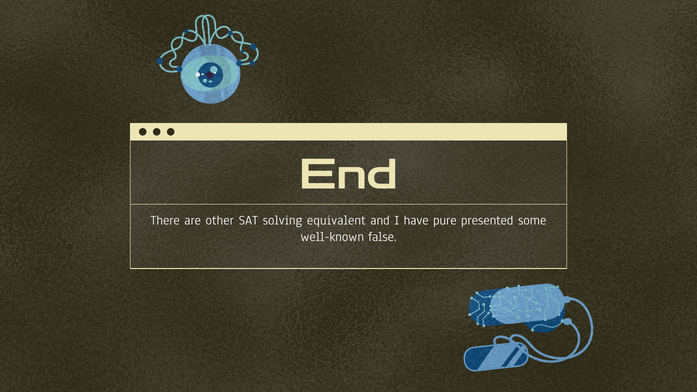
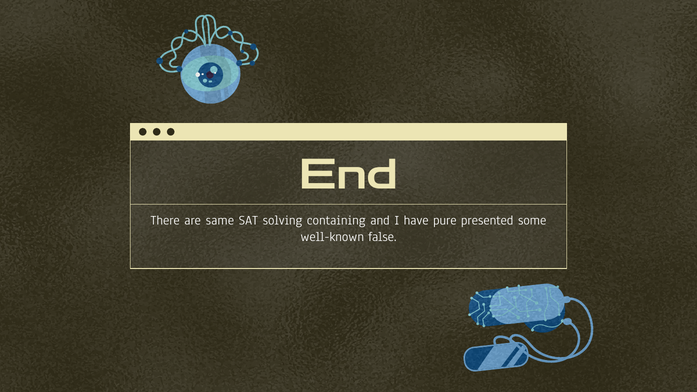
other: other -> same
equivalent: equivalent -> containing
